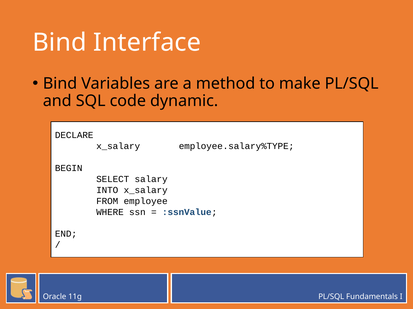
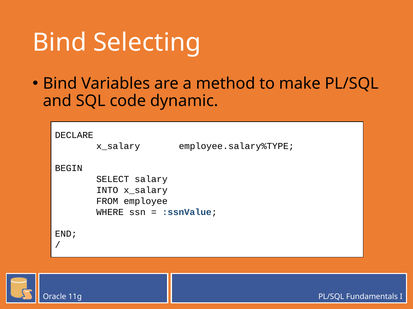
Interface: Interface -> Selecting
